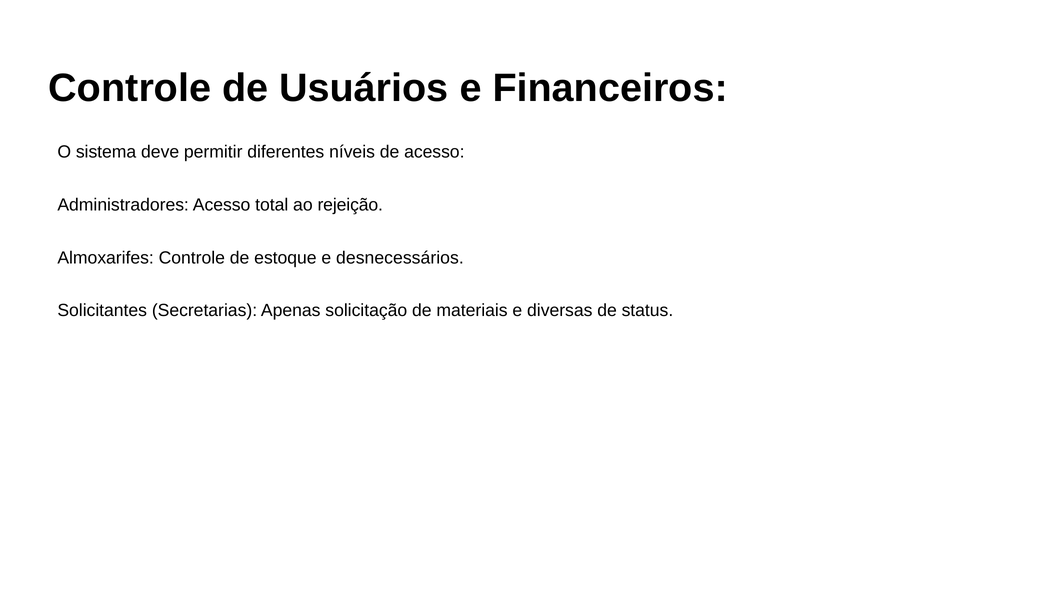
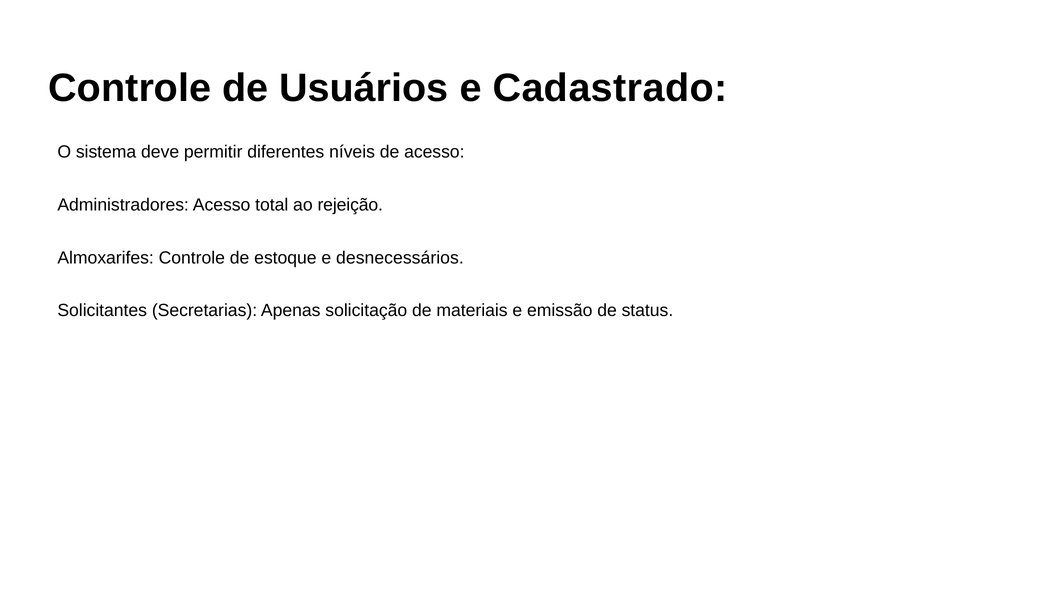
Financeiros: Financeiros -> Cadastrado
diversas: diversas -> emissão
